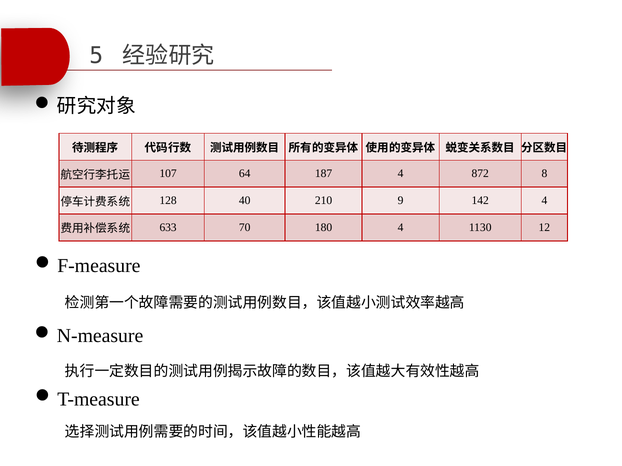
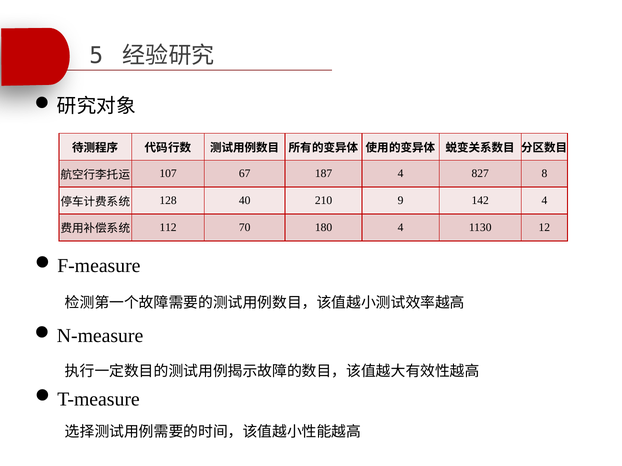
64: 64 -> 67
872: 872 -> 827
633: 633 -> 112
